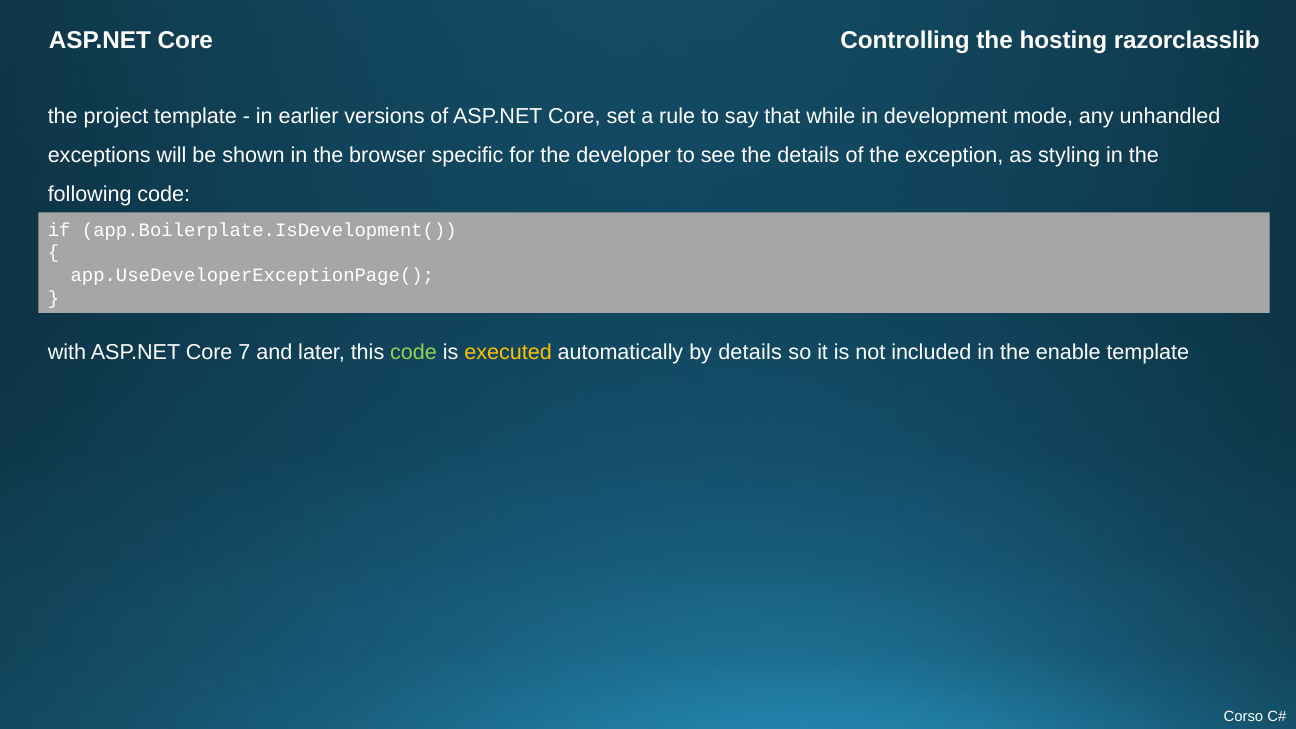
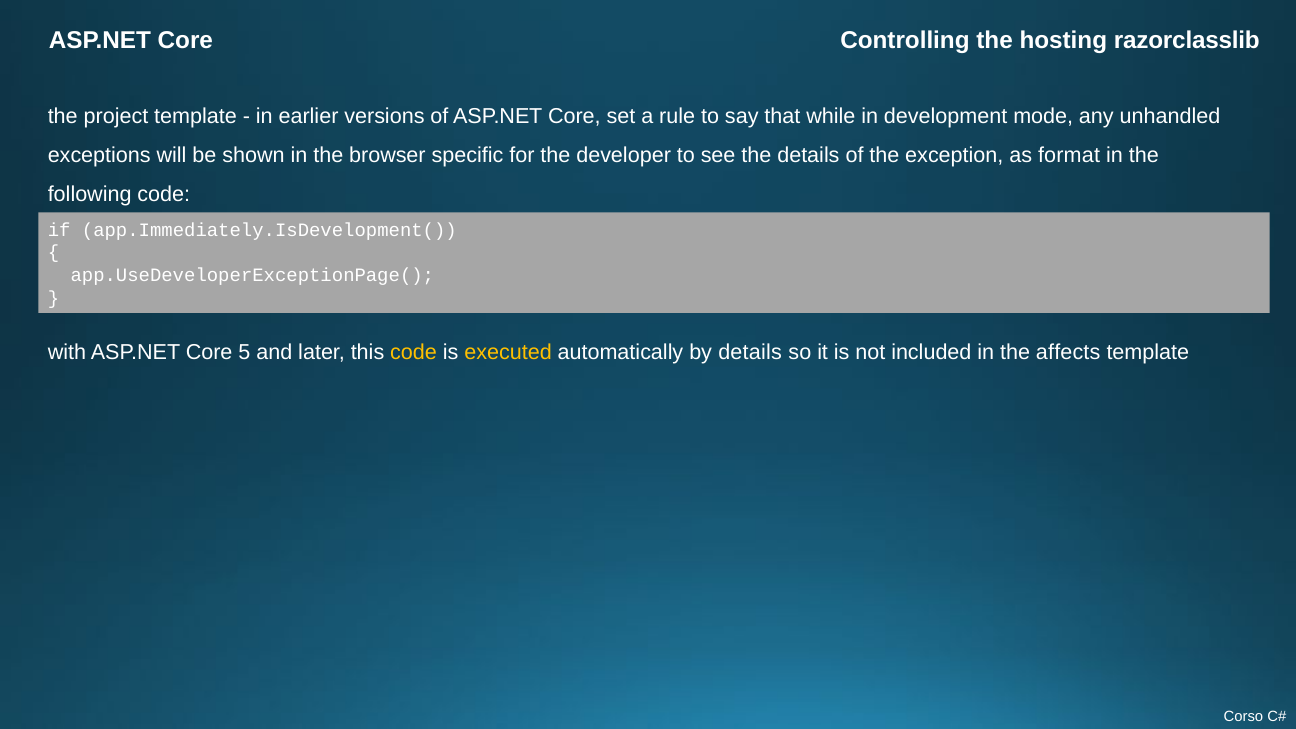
styling: styling -> format
app.Boilerplate.IsDevelopment(: app.Boilerplate.IsDevelopment( -> app.Immediately.IsDevelopment(
7: 7 -> 5
code at (414, 353) colour: light green -> yellow
enable: enable -> affects
